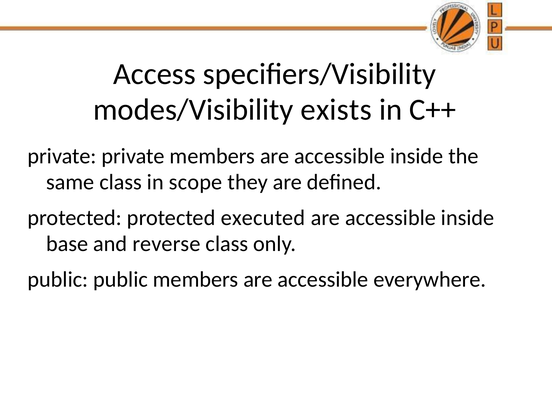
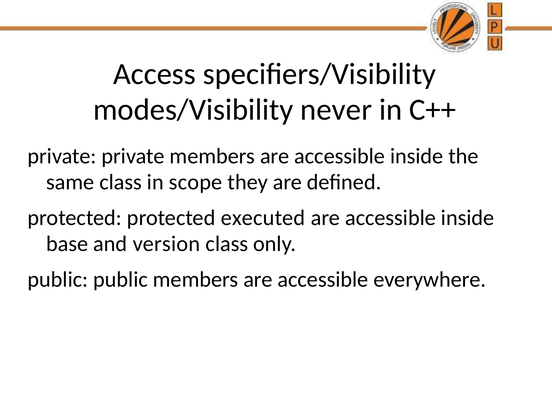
exists: exists -> never
reverse: reverse -> version
